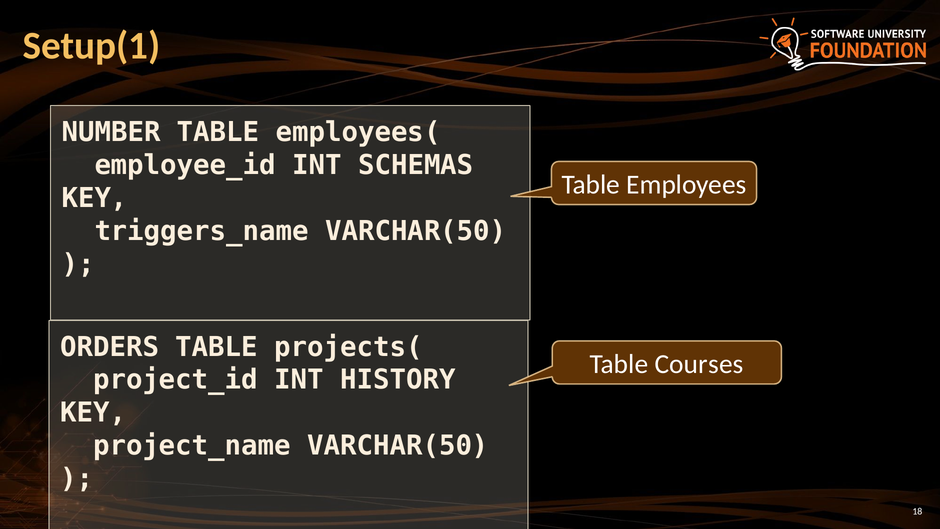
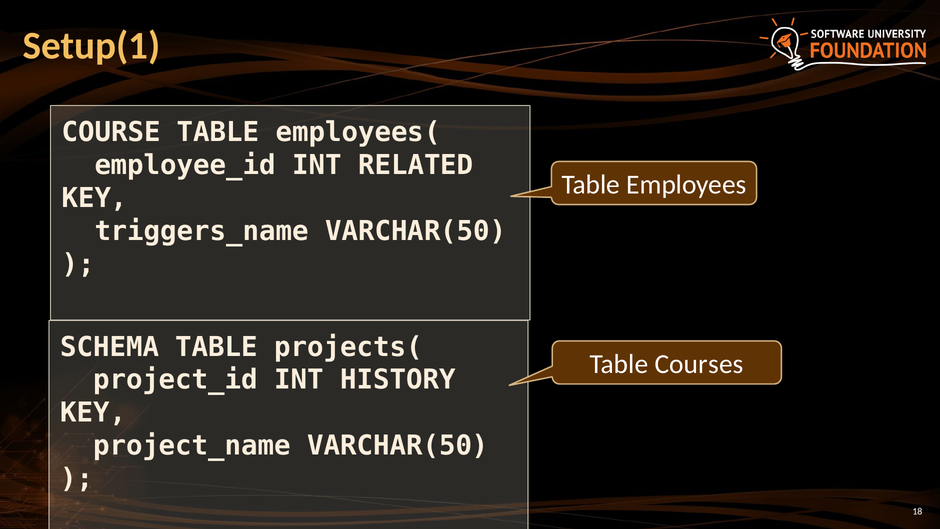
NUMBER: NUMBER -> COURSE
SCHEMAS: SCHEMAS -> RELATED
ORDERS: ORDERS -> SCHEMA
